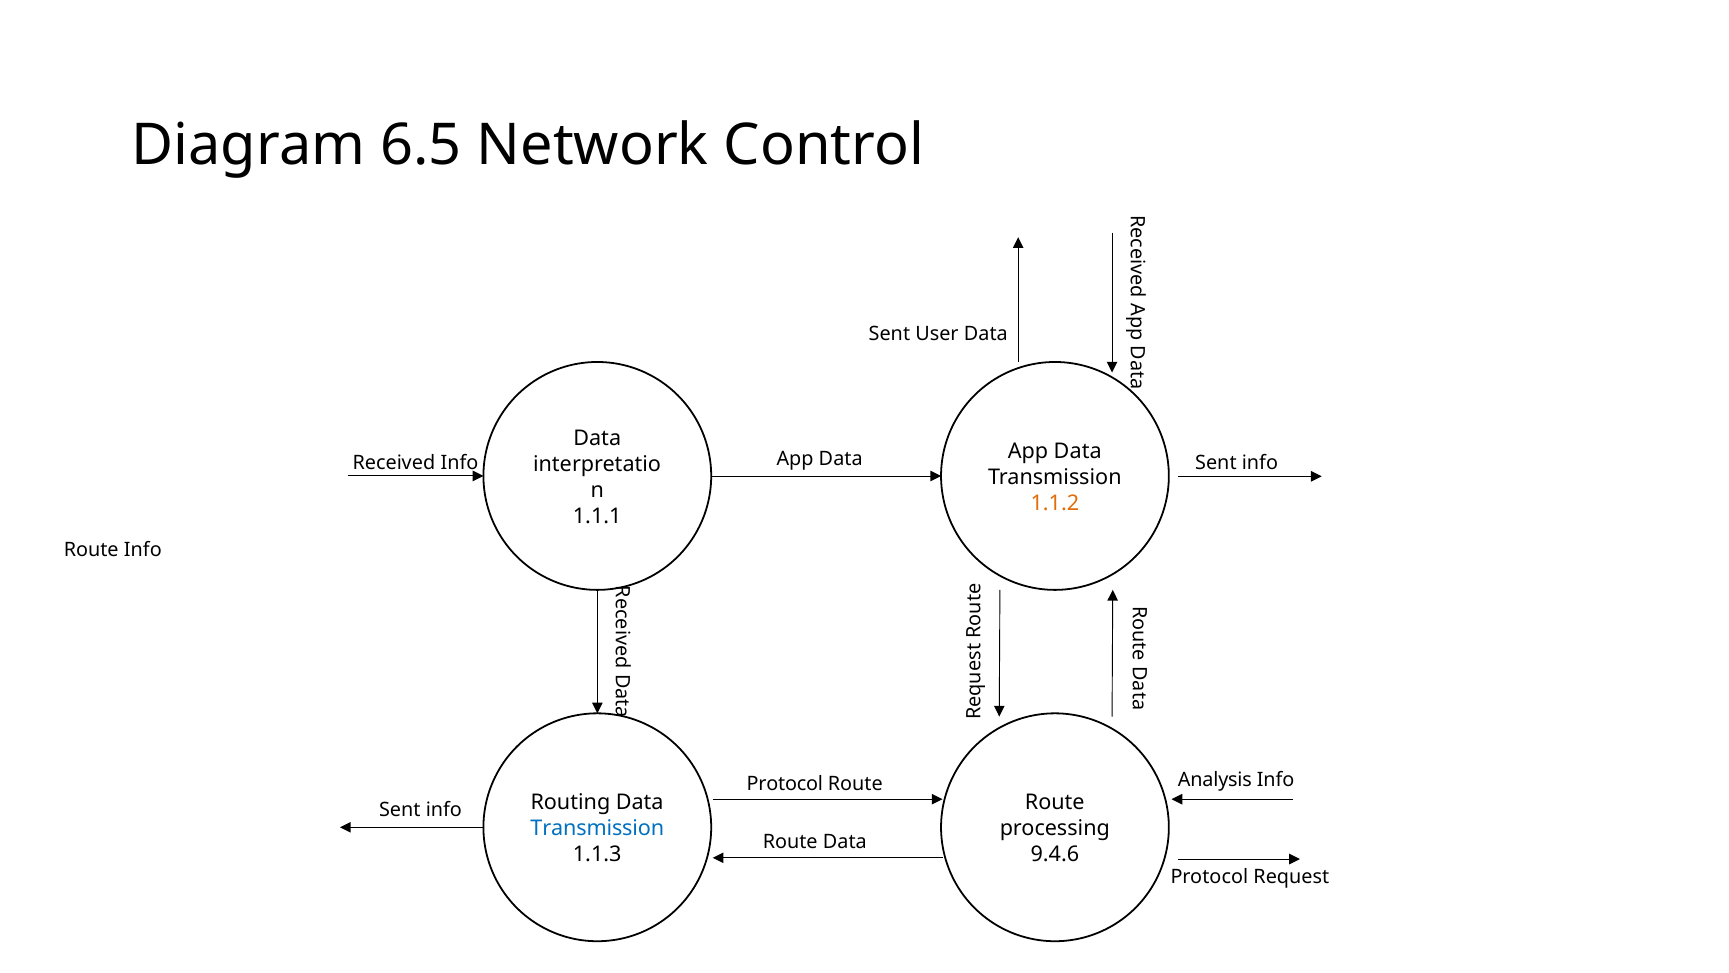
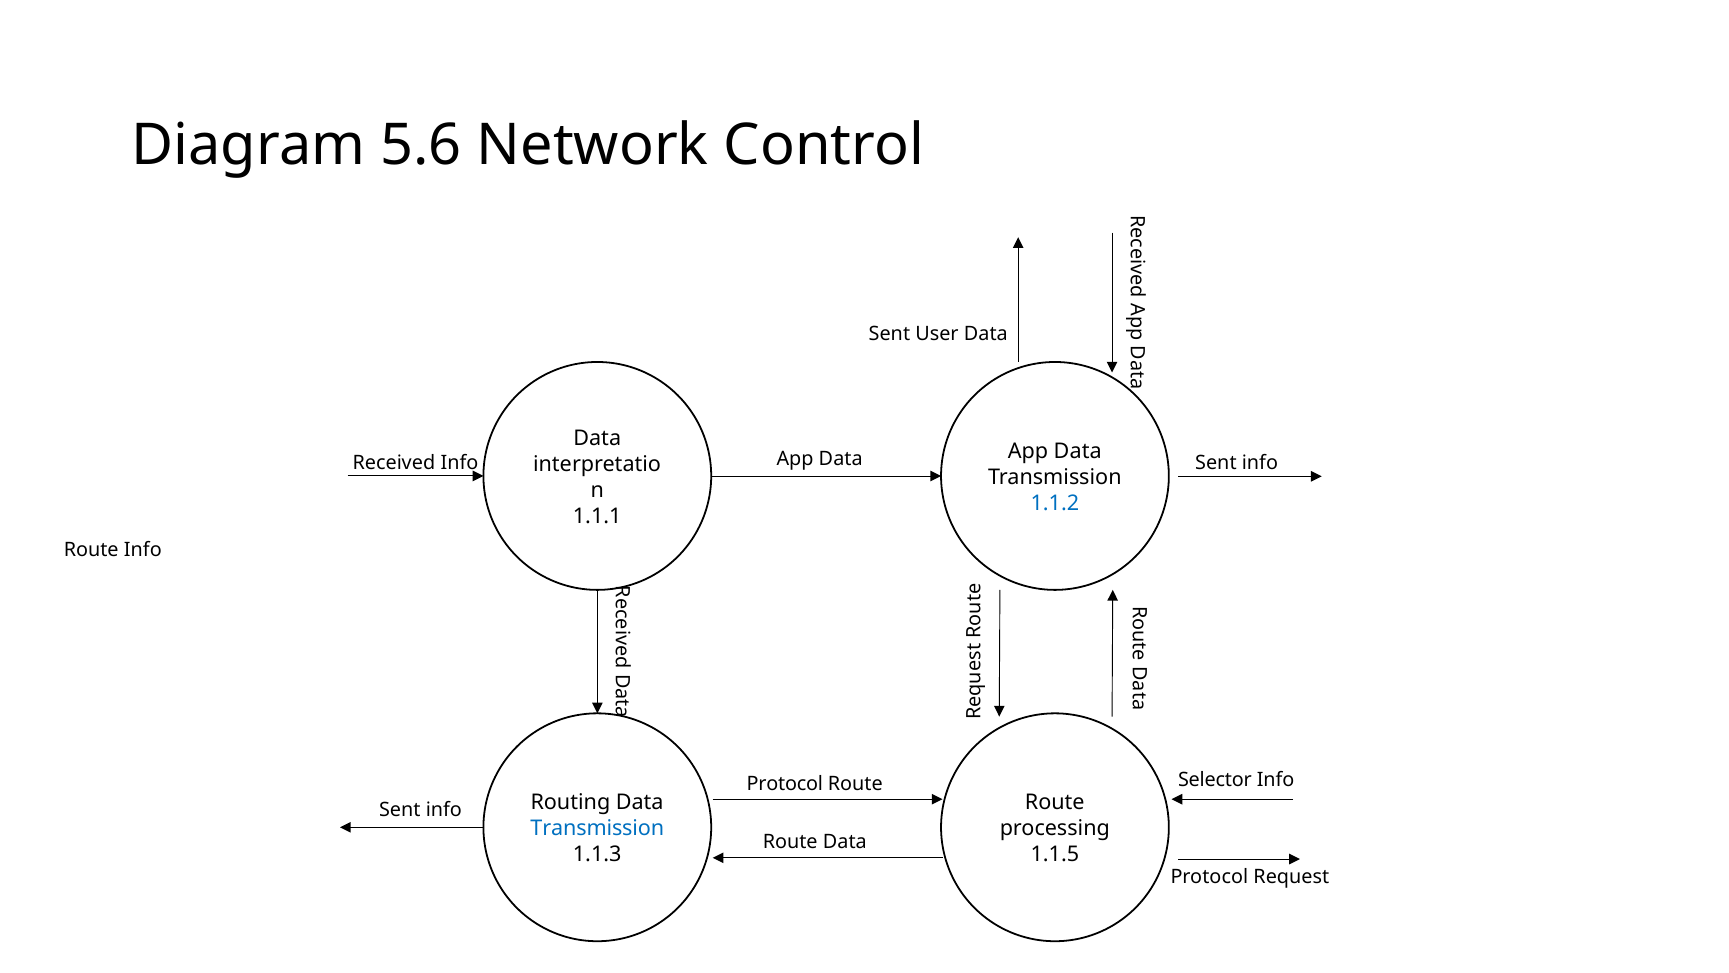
6.5: 6.5 -> 5.6
1.1.2 colour: orange -> blue
Analysis: Analysis -> Selector
9.4.6: 9.4.6 -> 1.1.5
